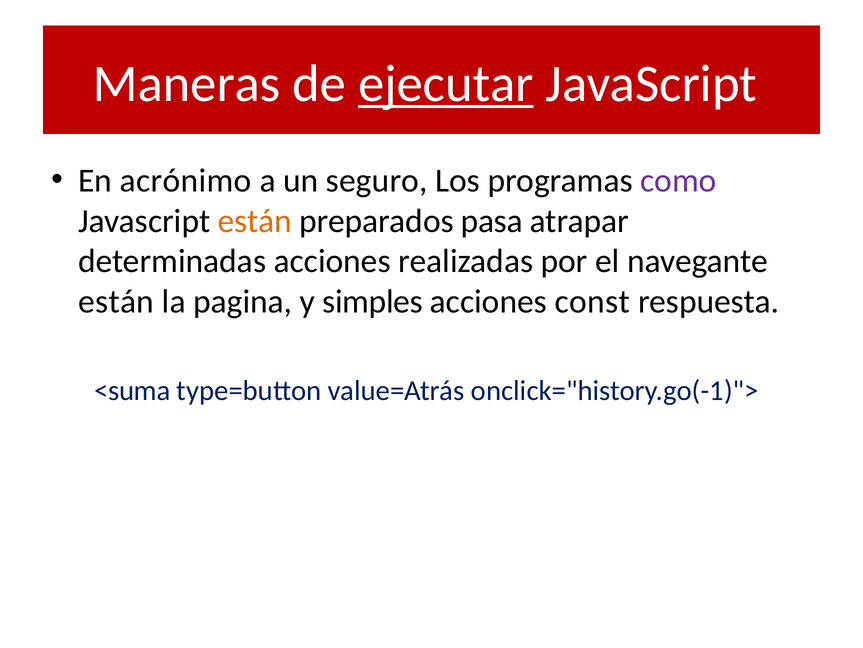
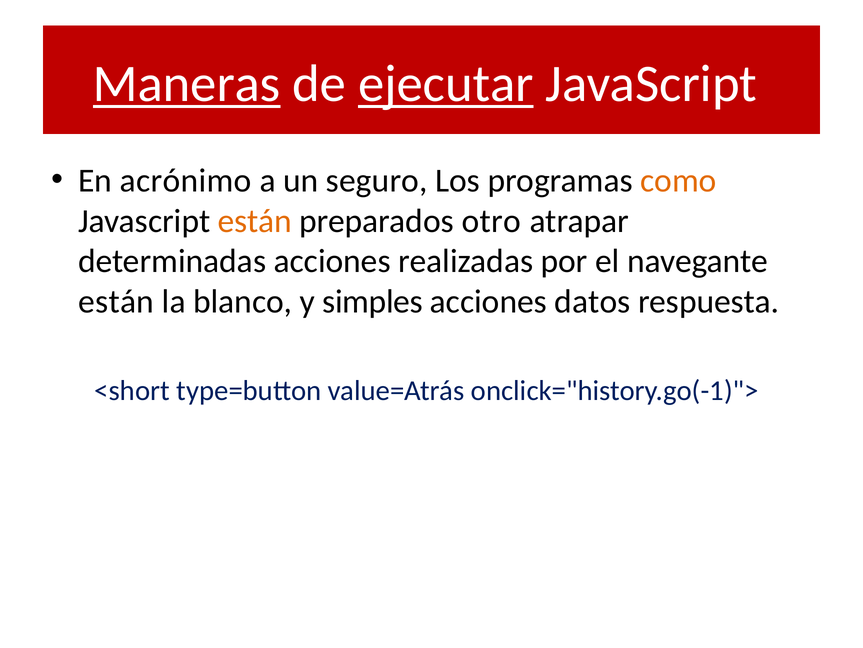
Maneras underline: none -> present
como colour: purple -> orange
pasa: pasa -> otro
pagina: pagina -> blanco
const: const -> datos
<suma: <suma -> <short
